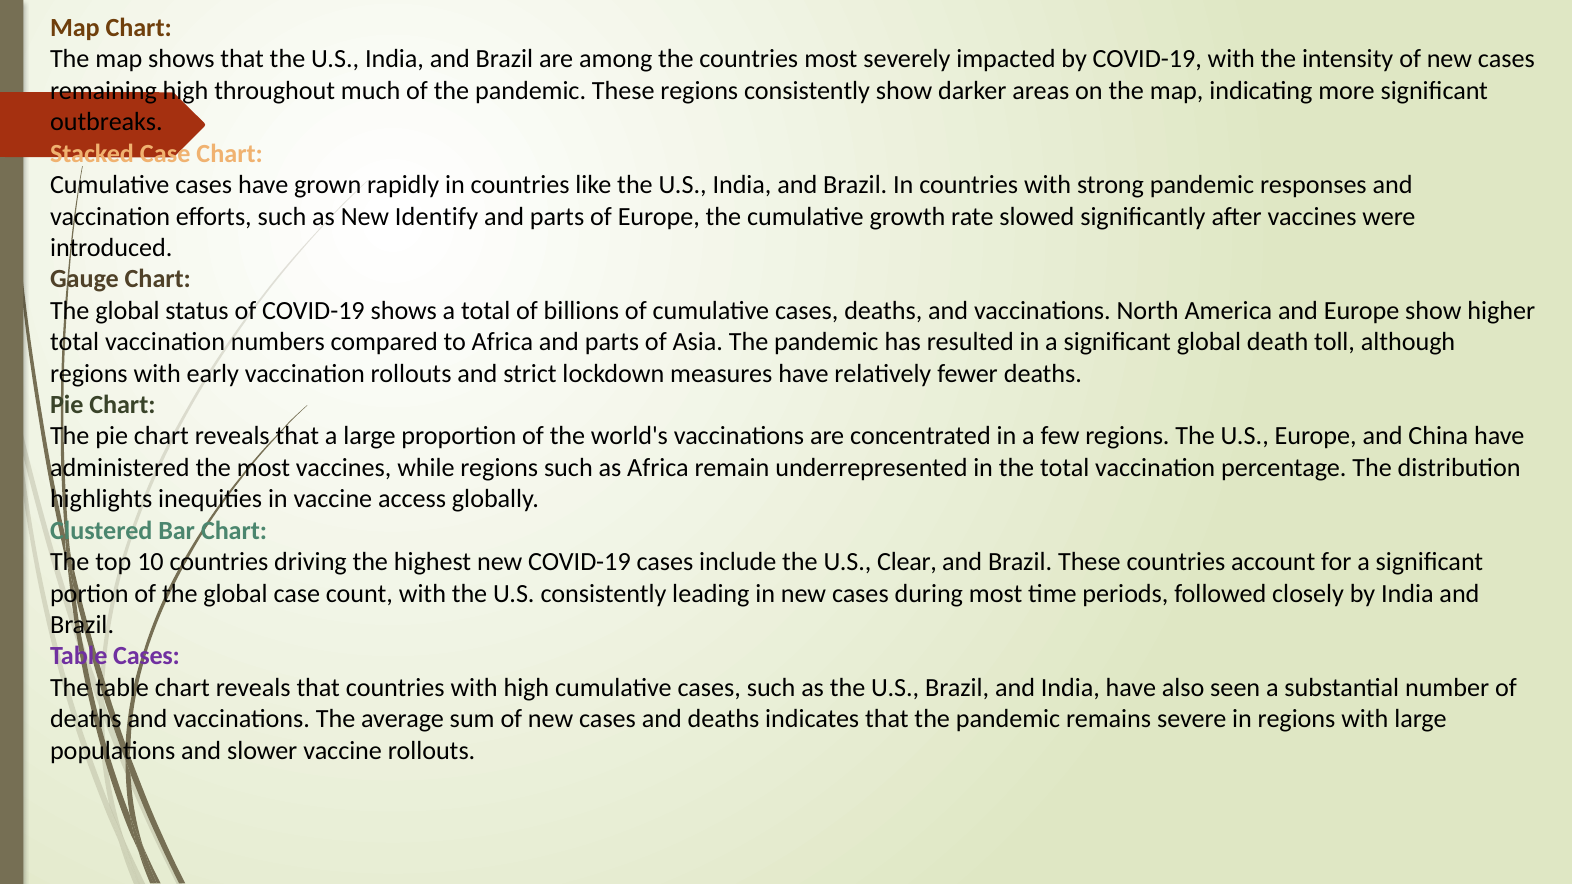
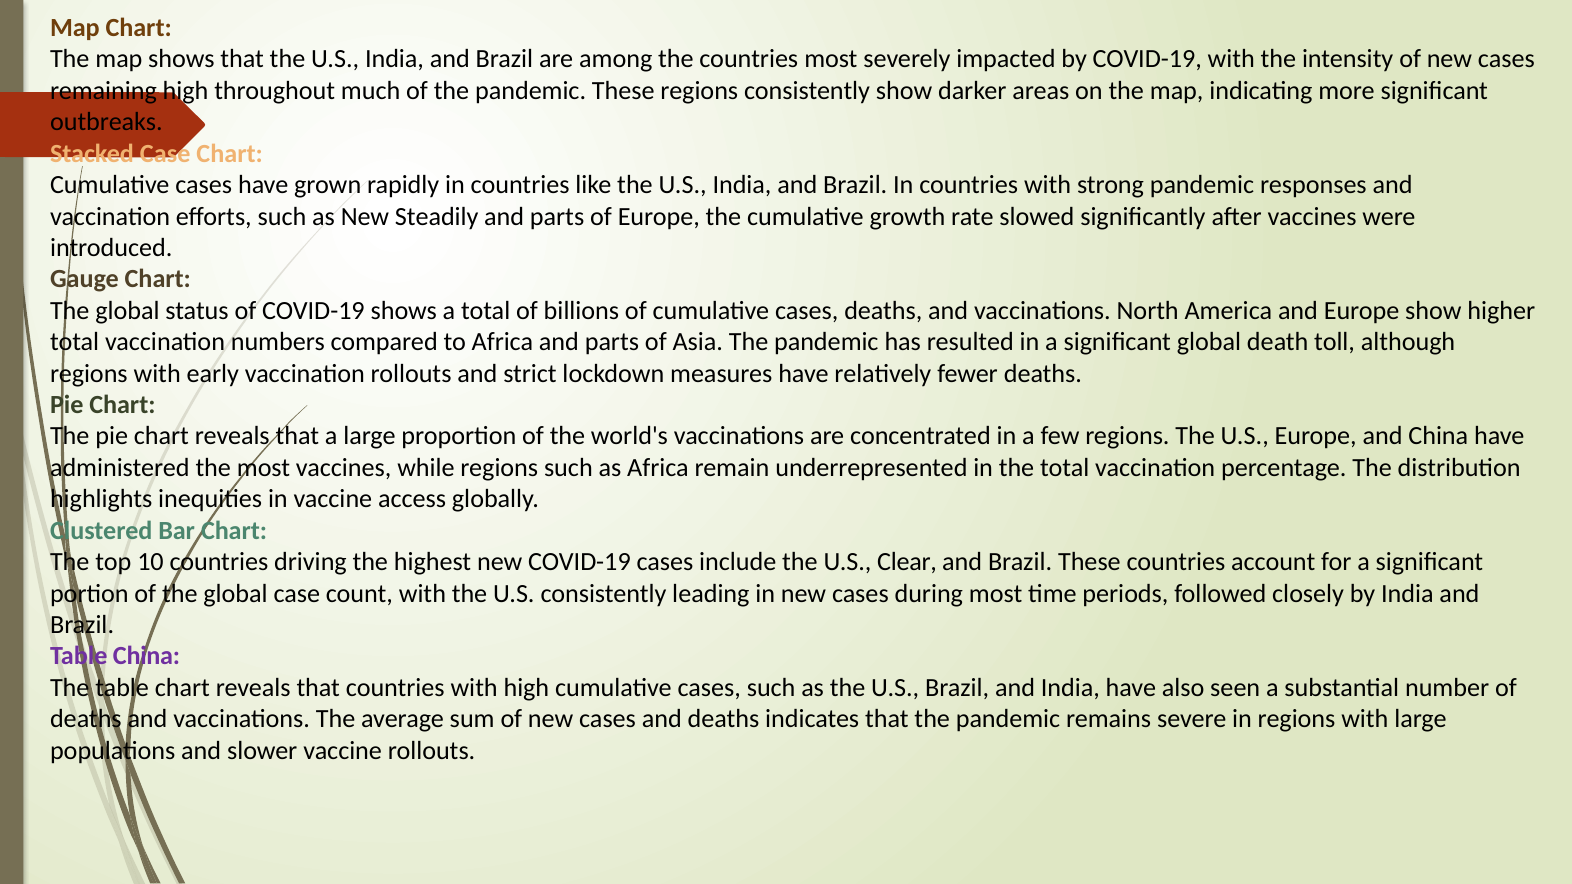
Identify: Identify -> Steadily
Table Cases: Cases -> China
